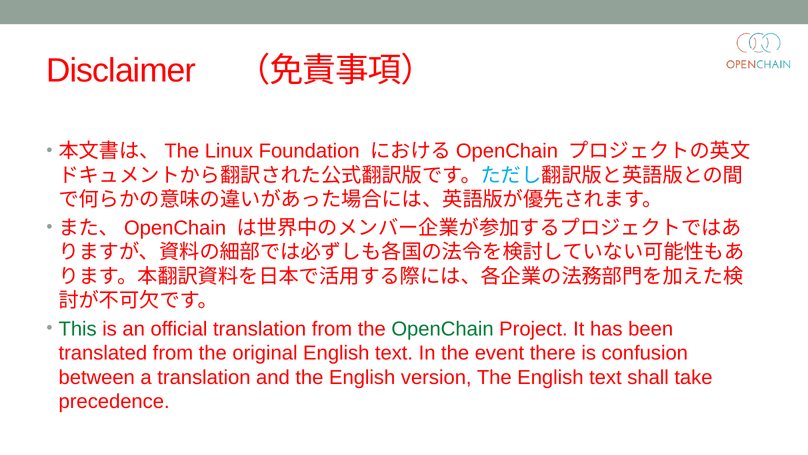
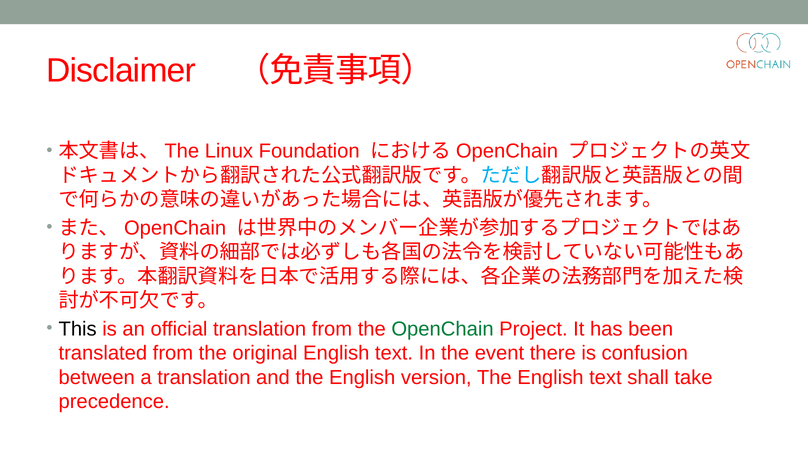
This colour: green -> black
